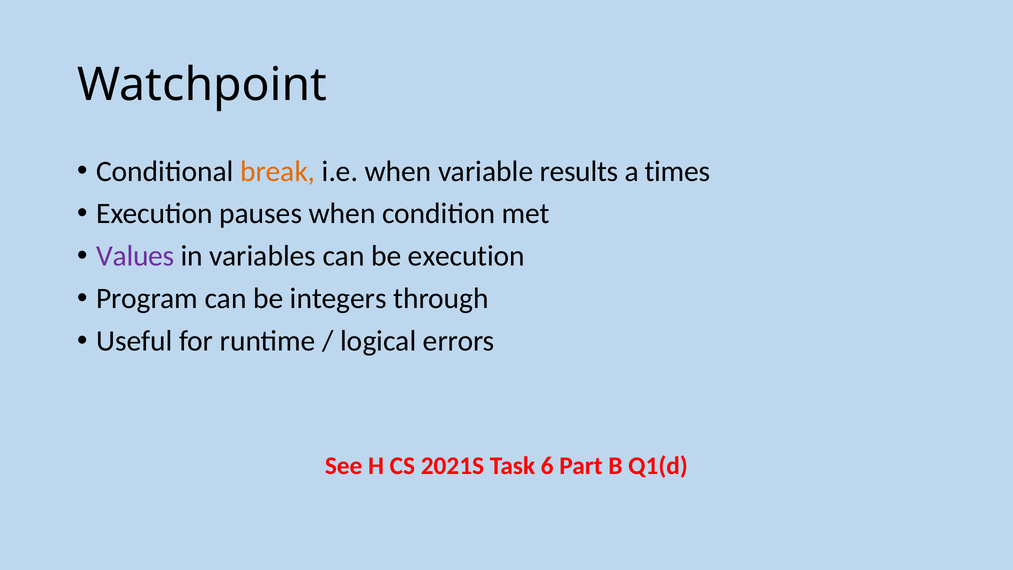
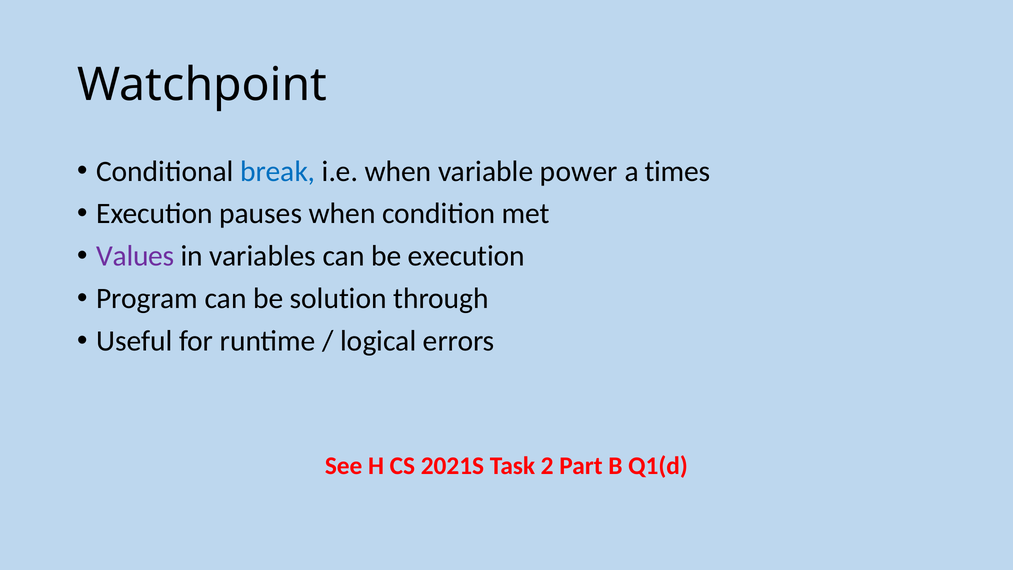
break colour: orange -> blue
results: results -> power
integers: integers -> solution
6: 6 -> 2
